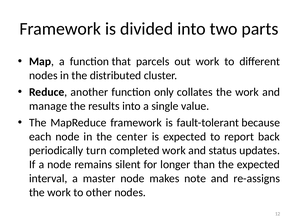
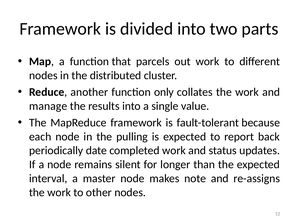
center: center -> pulling
turn: turn -> date
